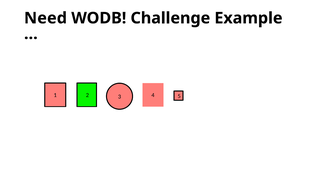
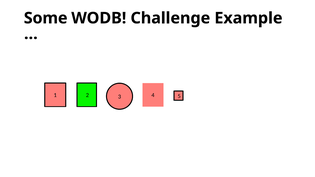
Need: Need -> Some
